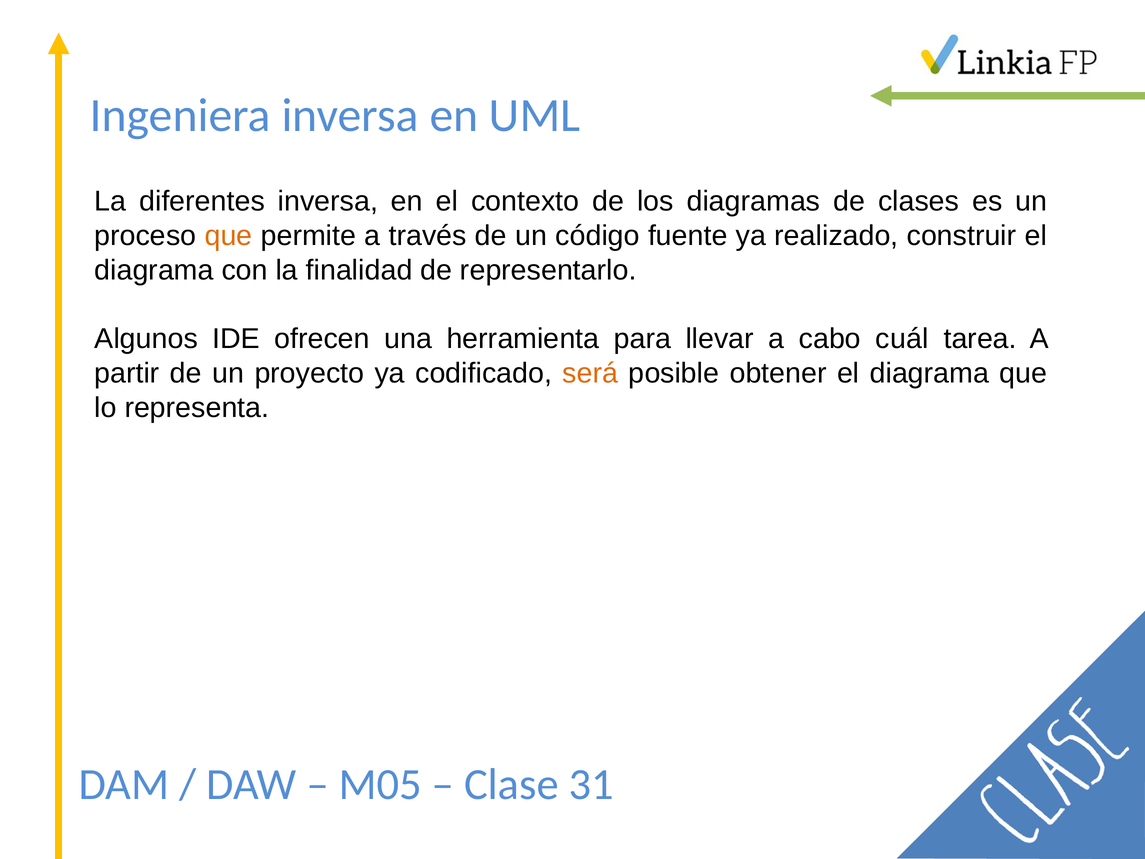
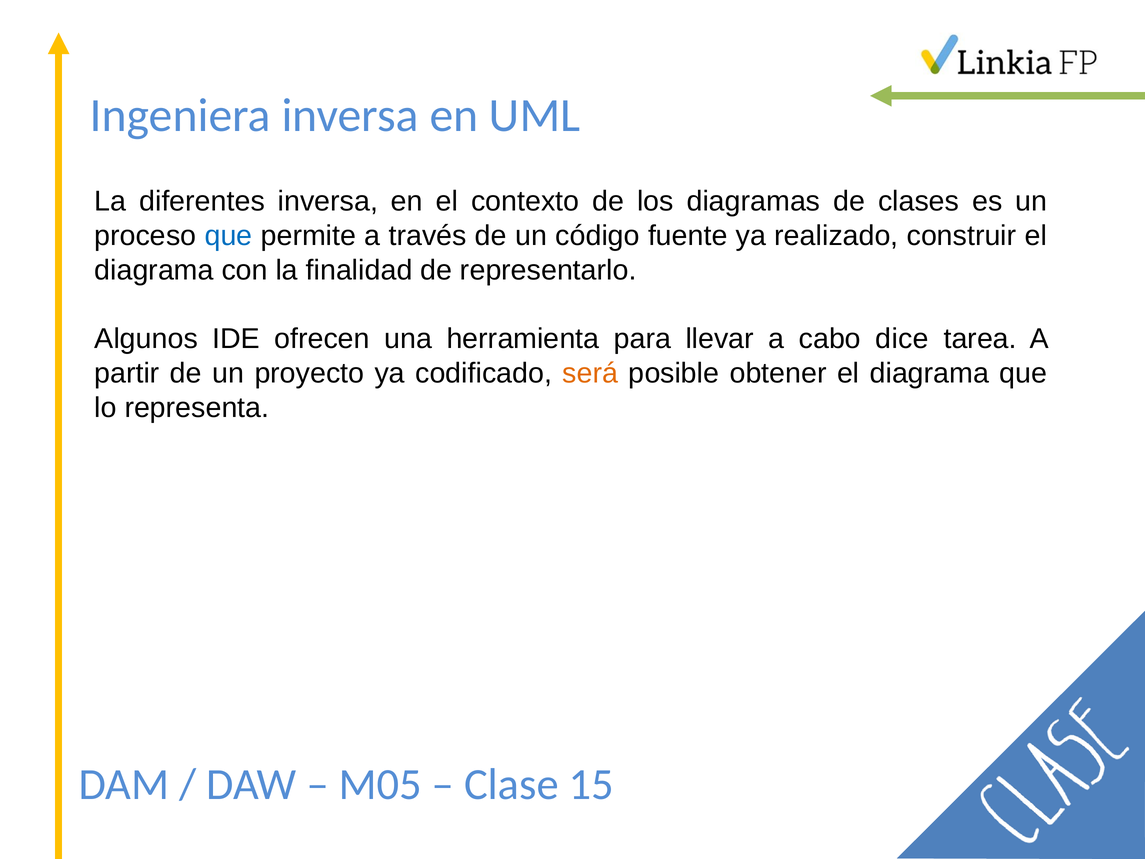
que at (229, 236) colour: orange -> blue
cuál: cuál -> dice
31: 31 -> 15
